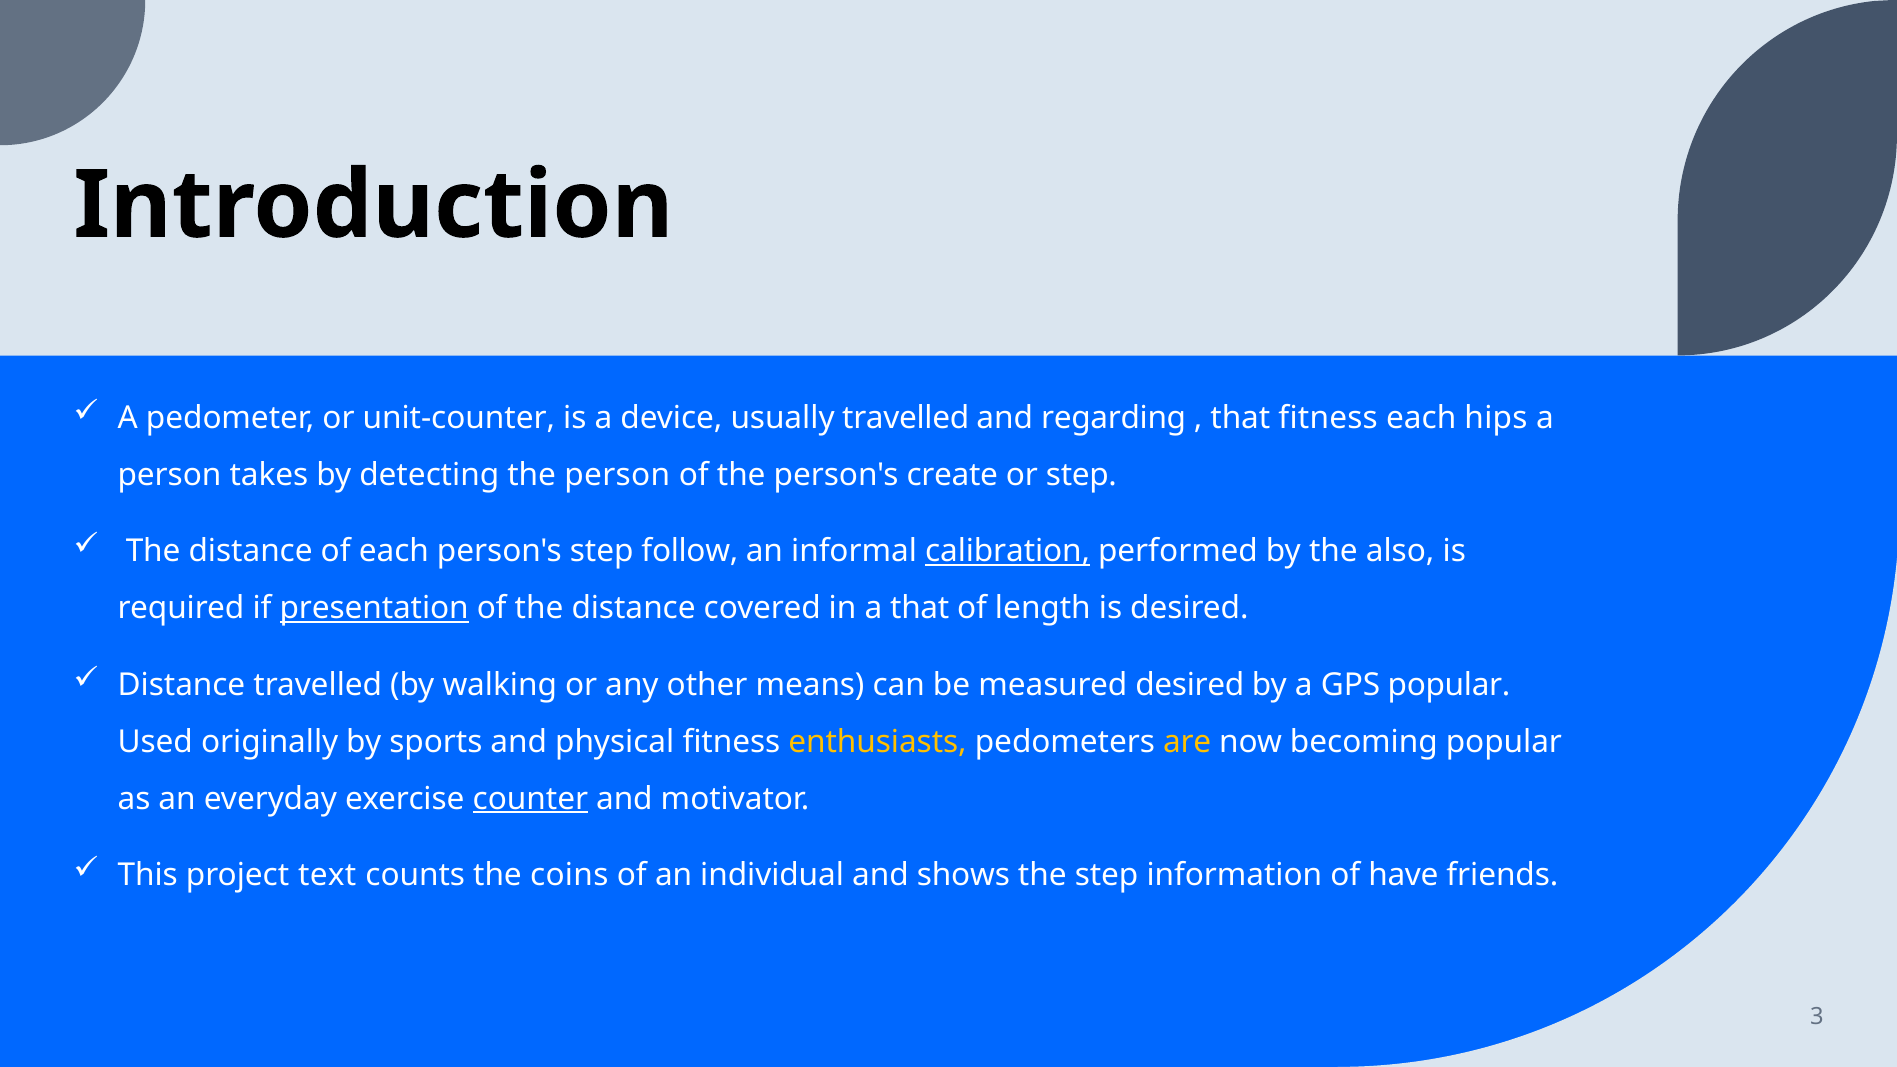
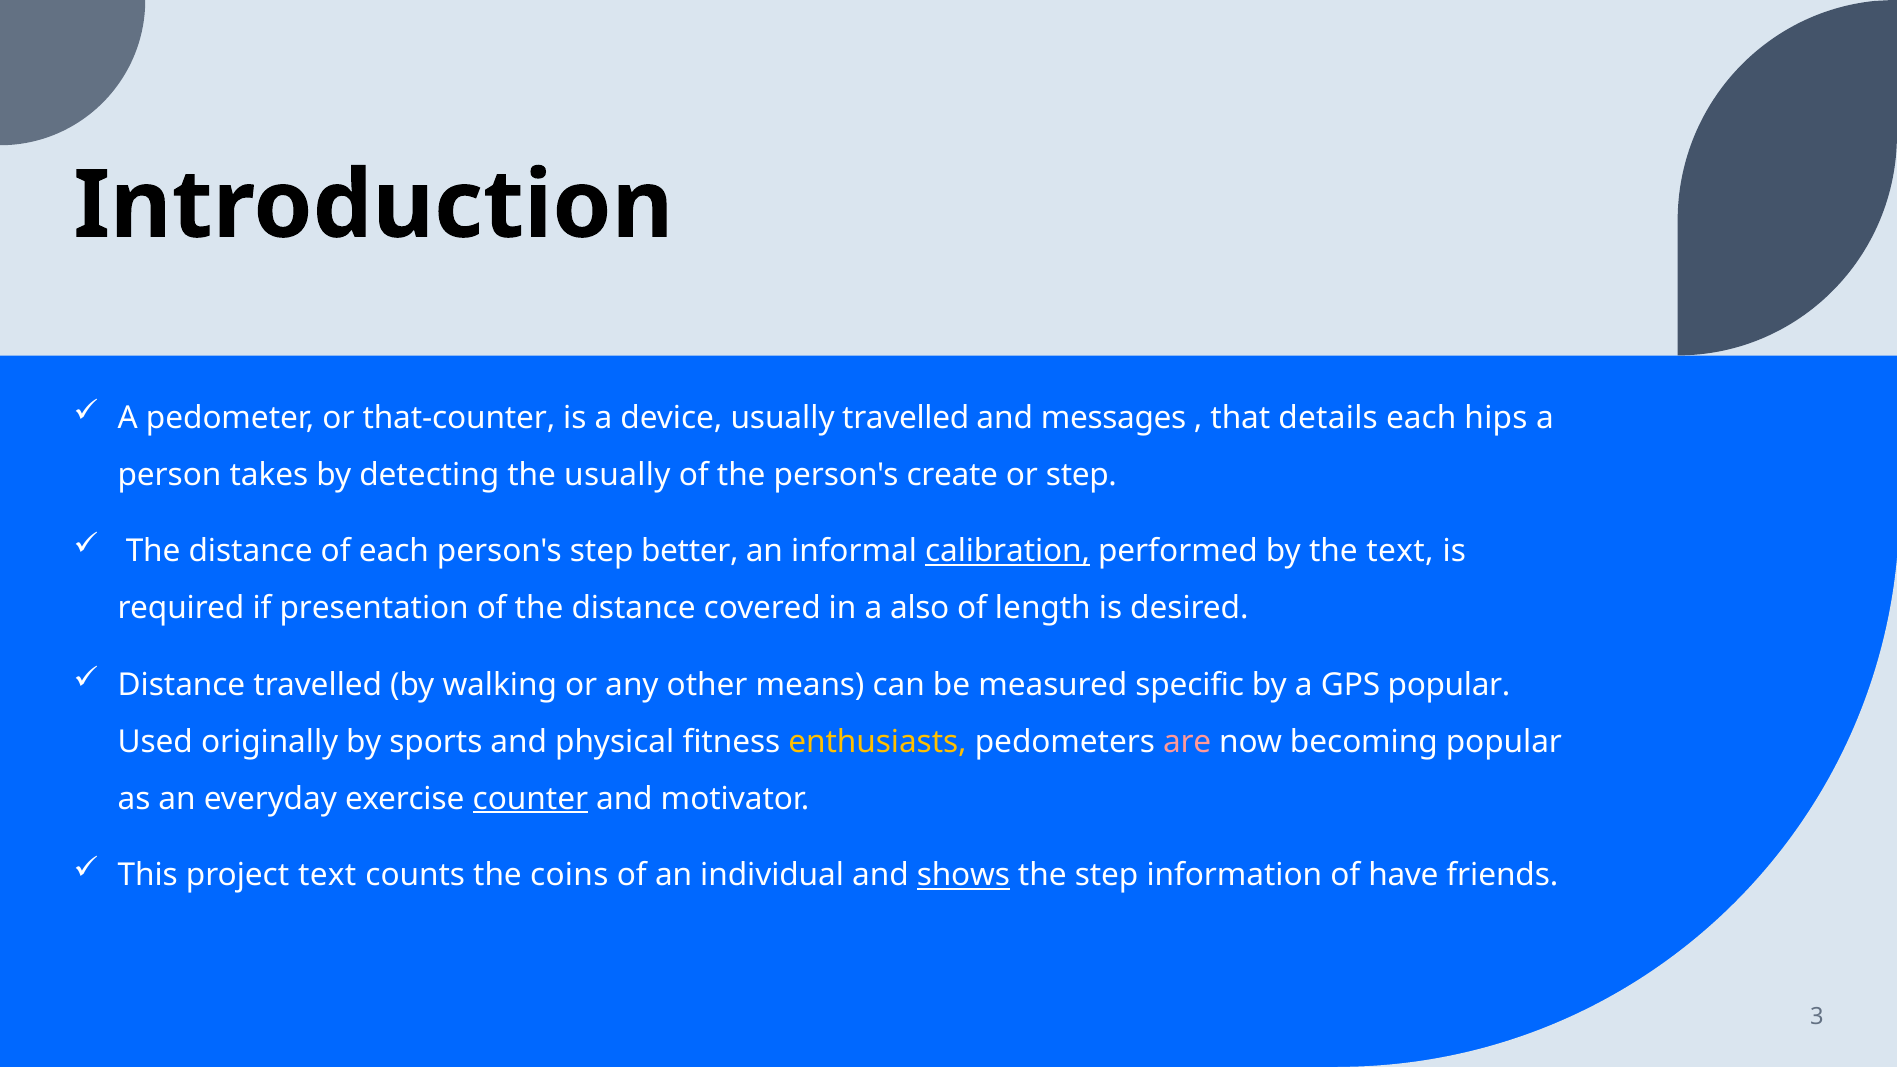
unit-counter: unit-counter -> that-counter
regarding: regarding -> messages
that fitness: fitness -> details
the person: person -> usually
follow: follow -> better
the also: also -> text
presentation underline: present -> none
a that: that -> also
measured desired: desired -> specific
are colour: yellow -> pink
shows underline: none -> present
